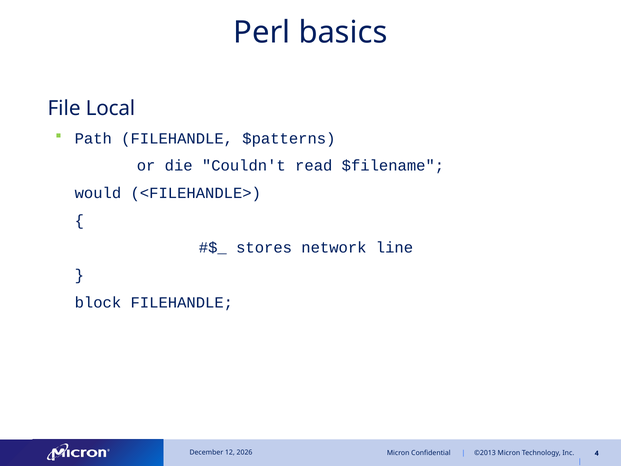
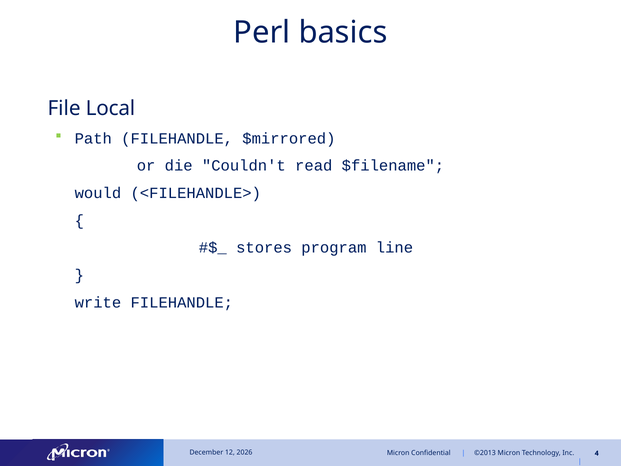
$patterns: $patterns -> $mirrored
network: network -> program
block: block -> write
